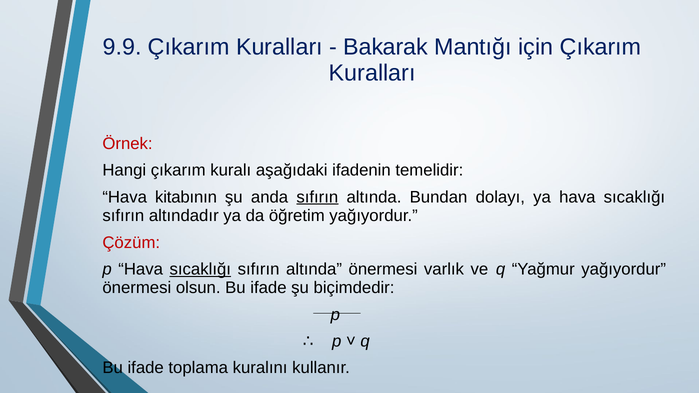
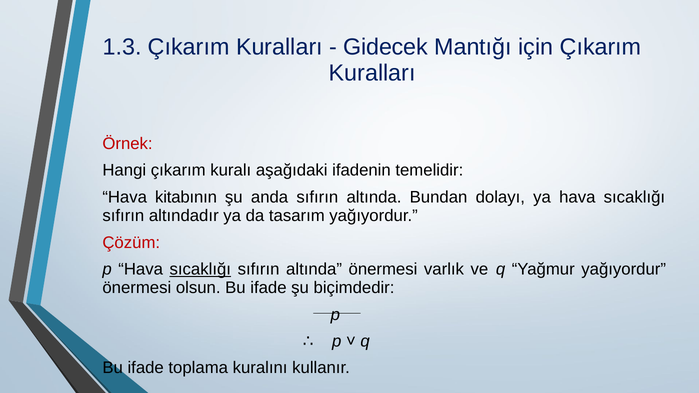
9.9: 9.9 -> 1.3
Bakarak: Bakarak -> Gidecek
sıfırın at (317, 197) underline: present -> none
öğretim: öğretim -> tasarım
